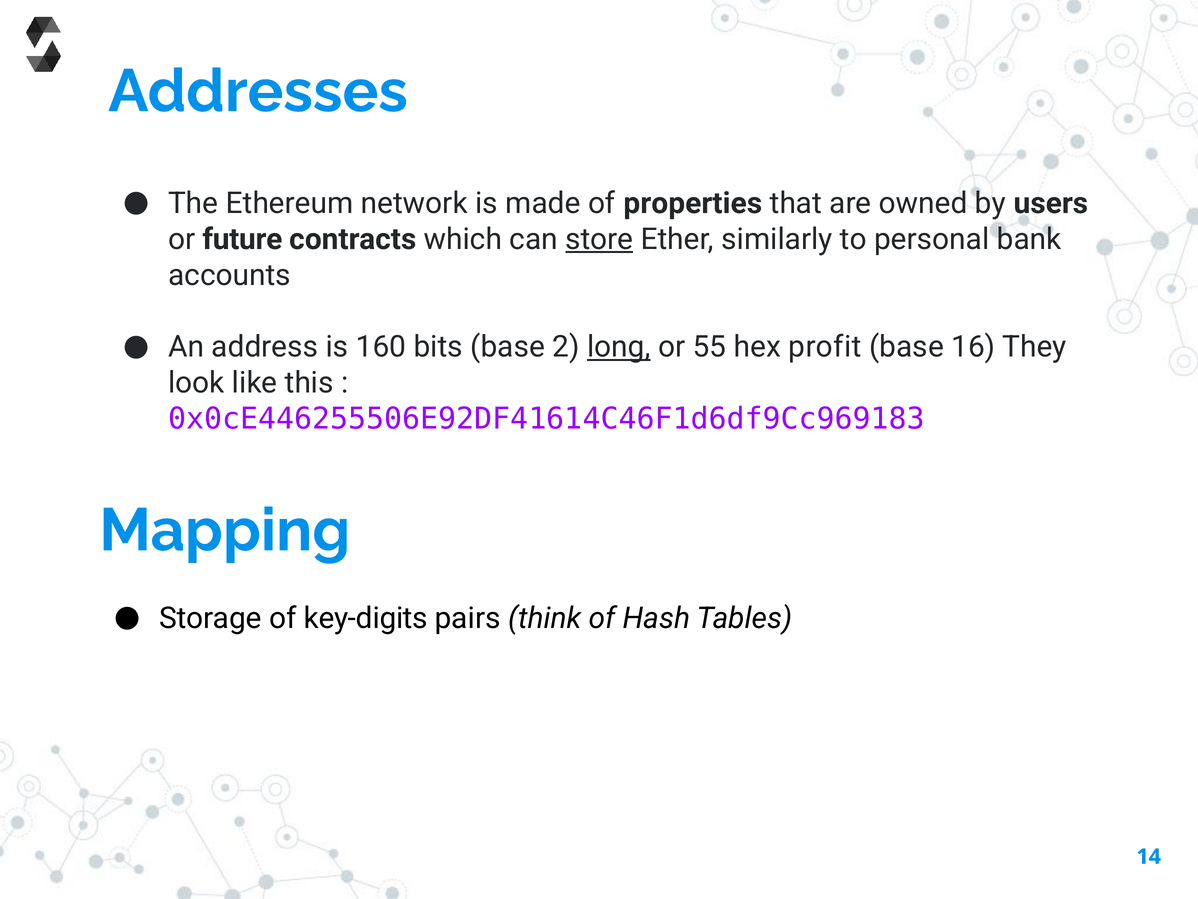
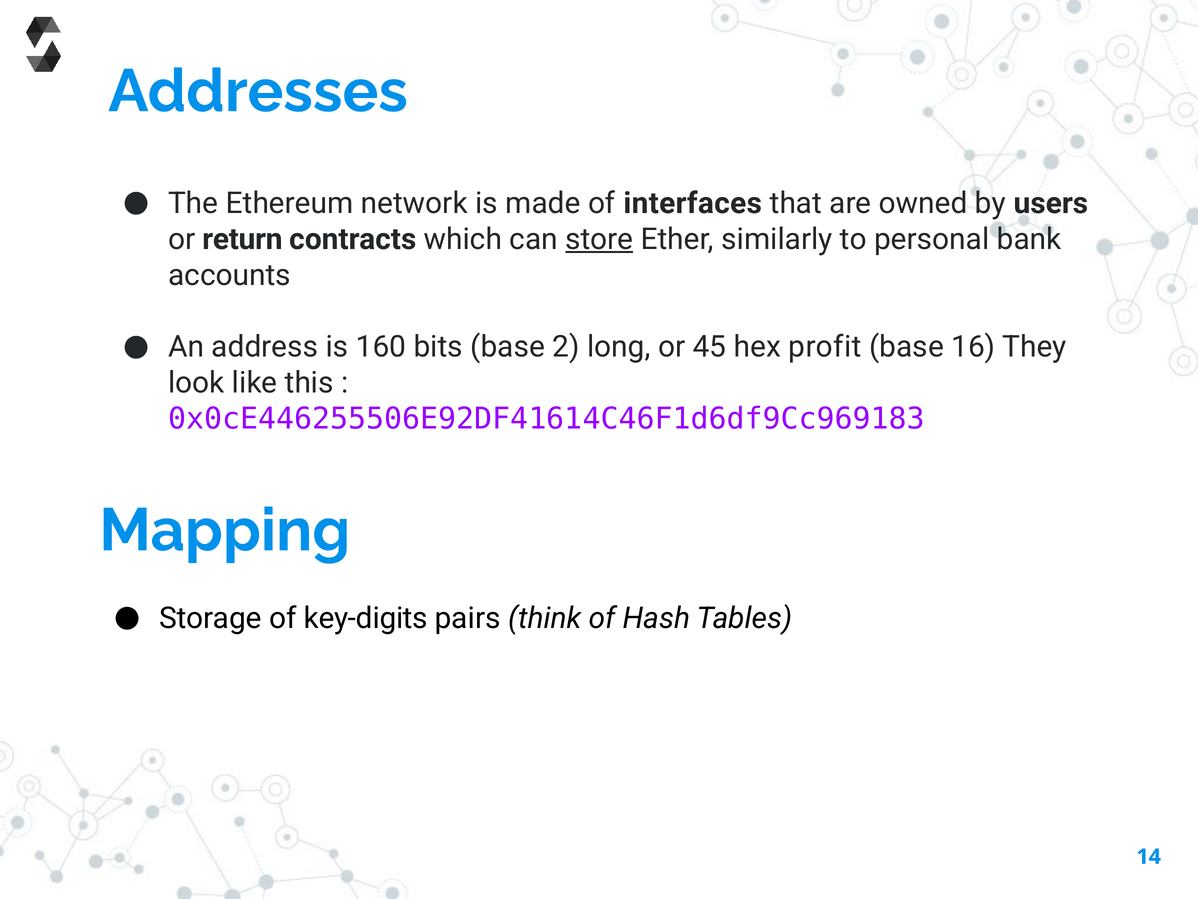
properties: properties -> interfaces
future: future -> return
long underline: present -> none
55: 55 -> 45
